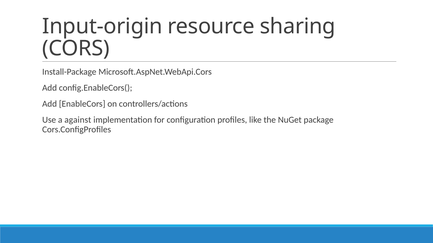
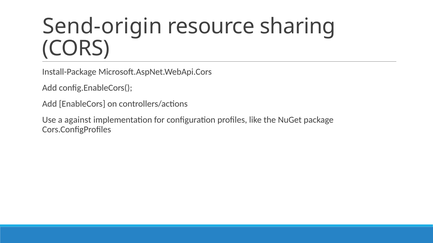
Input-origin: Input-origin -> Send-origin
